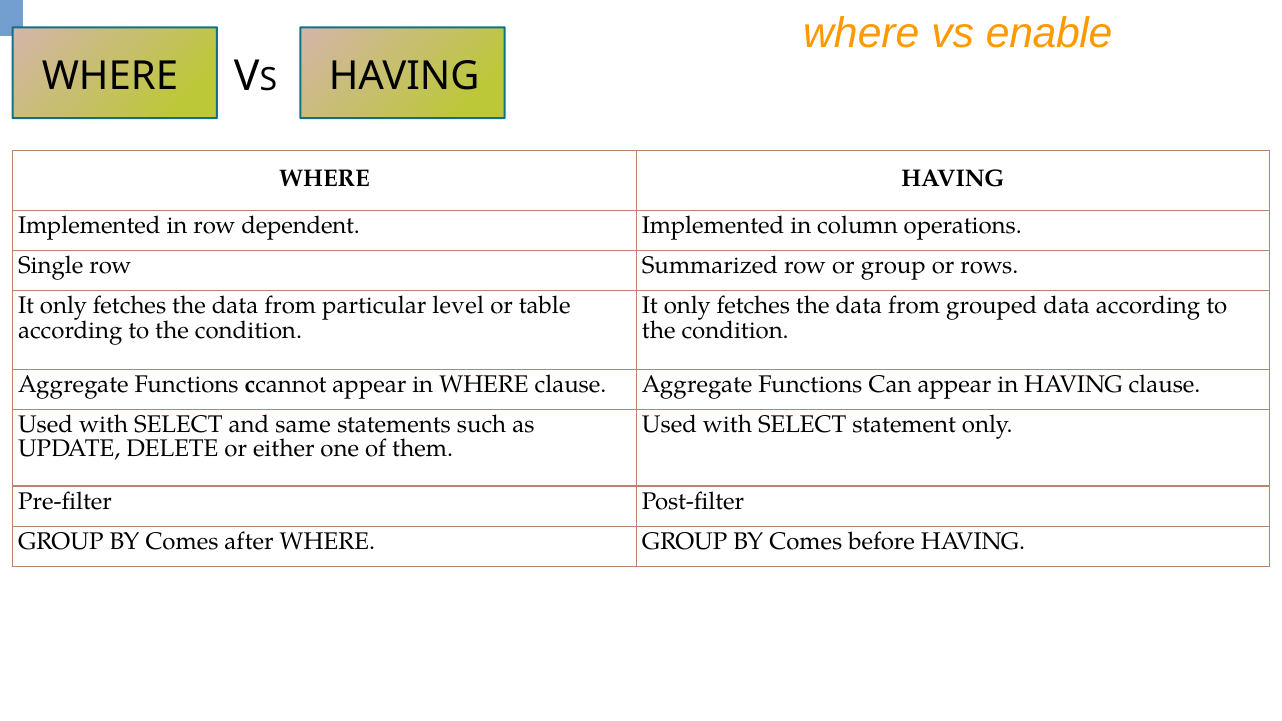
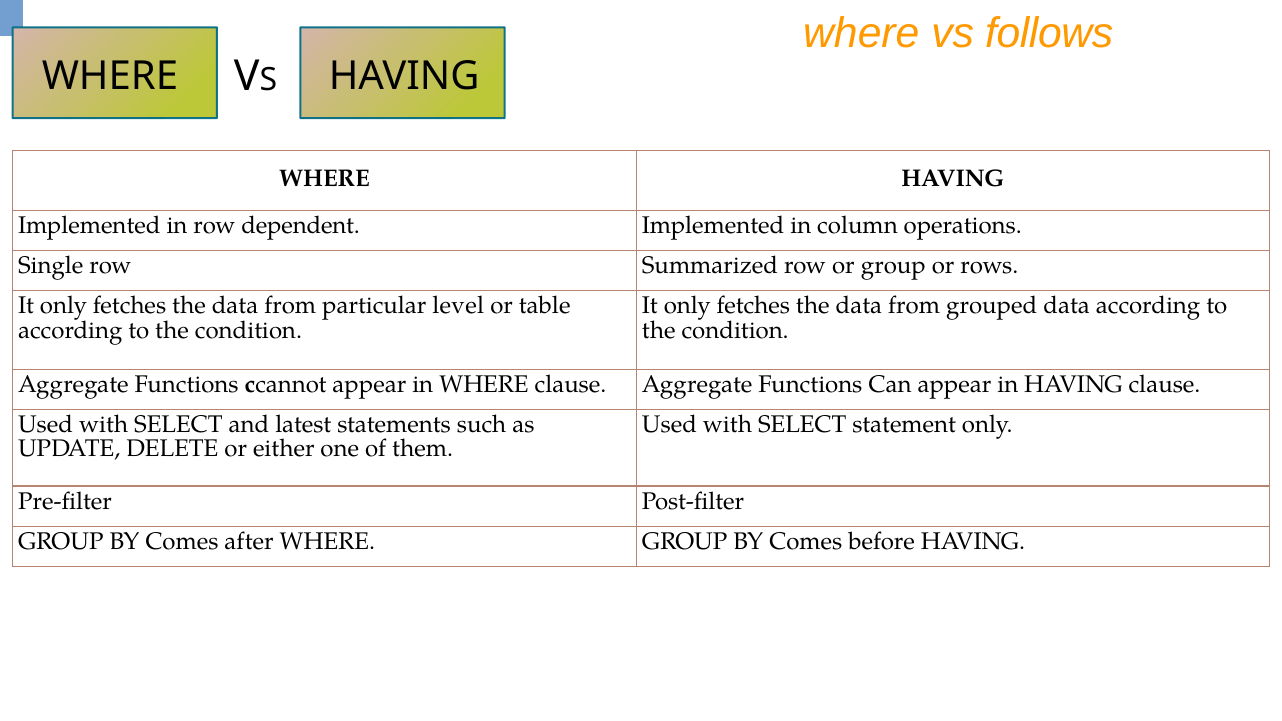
enable: enable -> follows
same: same -> latest
